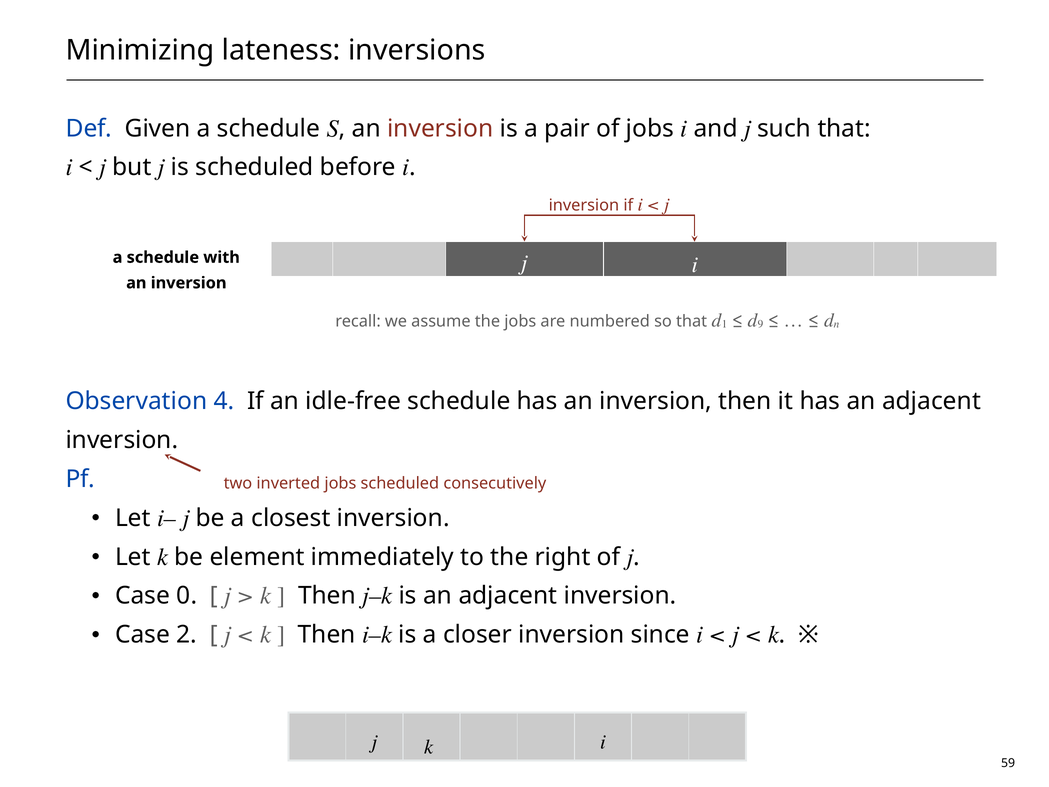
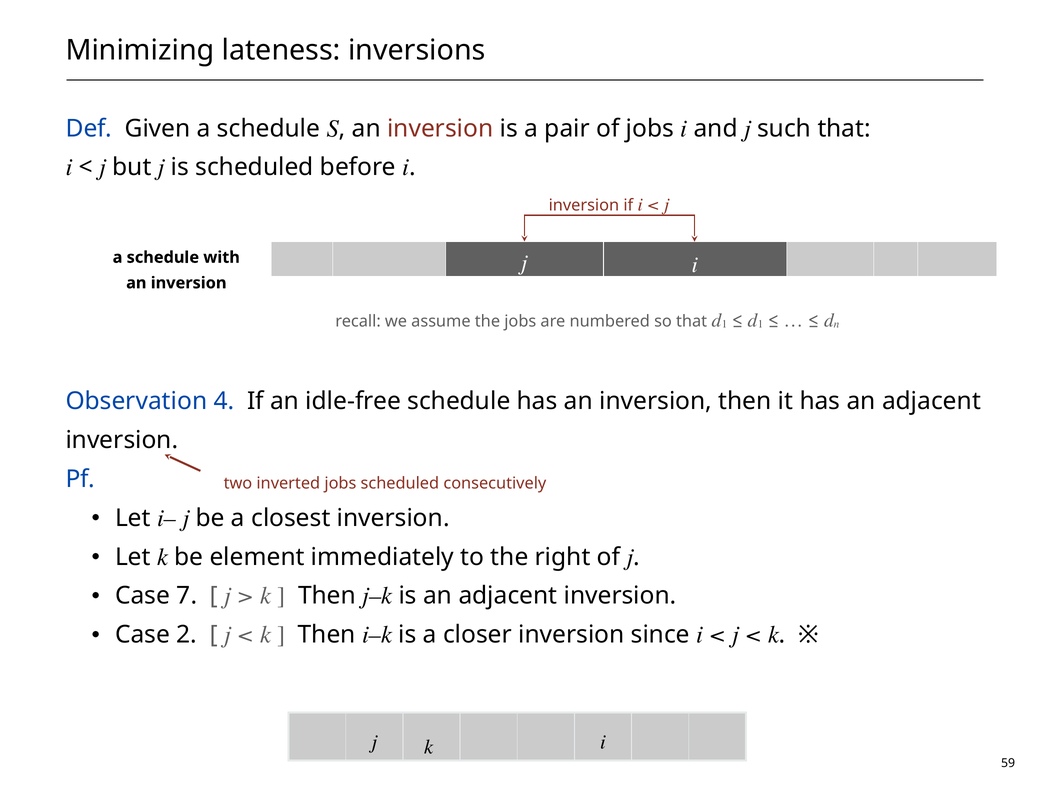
9 at (760, 324): 9 -> 1
0: 0 -> 7
